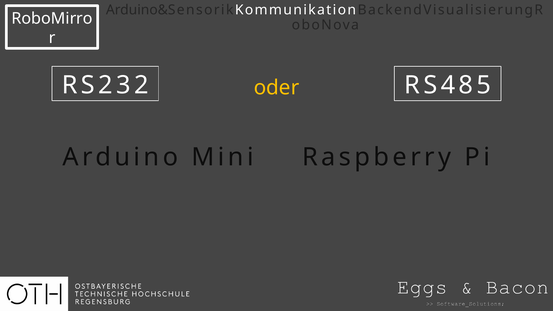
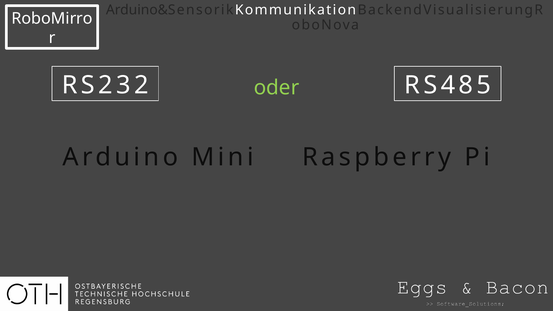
oder colour: yellow -> light green
